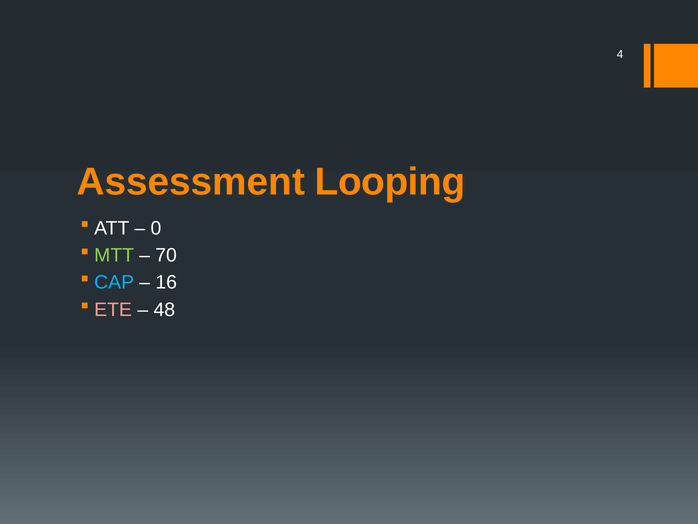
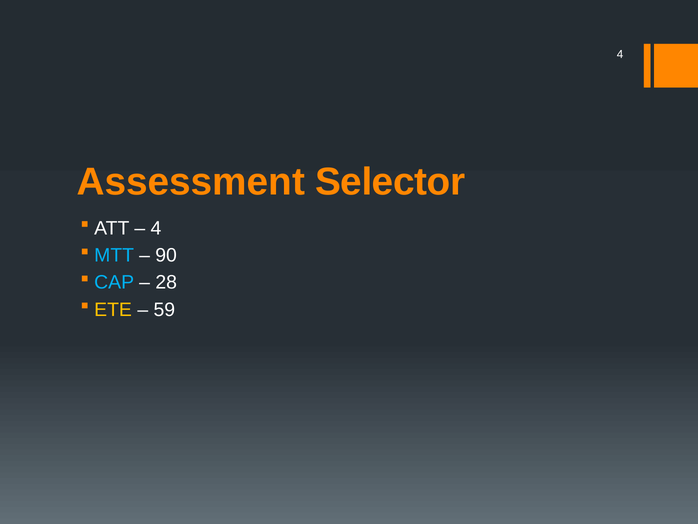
Looping: Looping -> Selector
0 at (156, 228): 0 -> 4
MTT colour: light green -> light blue
70: 70 -> 90
16: 16 -> 28
ETE colour: pink -> yellow
48: 48 -> 59
